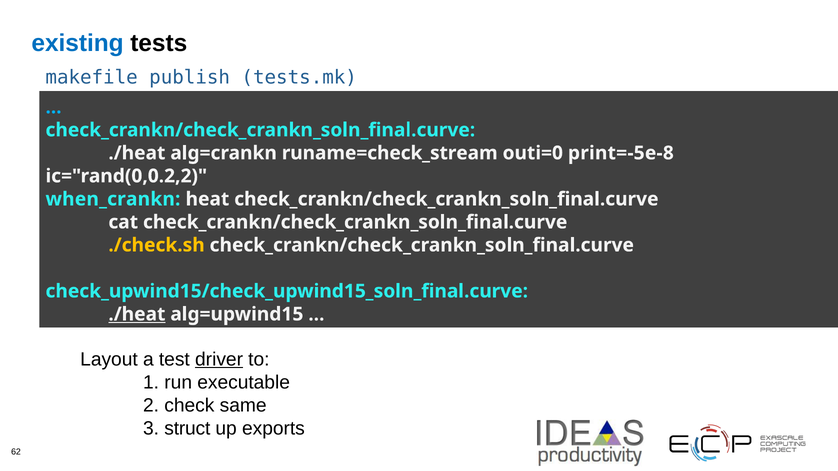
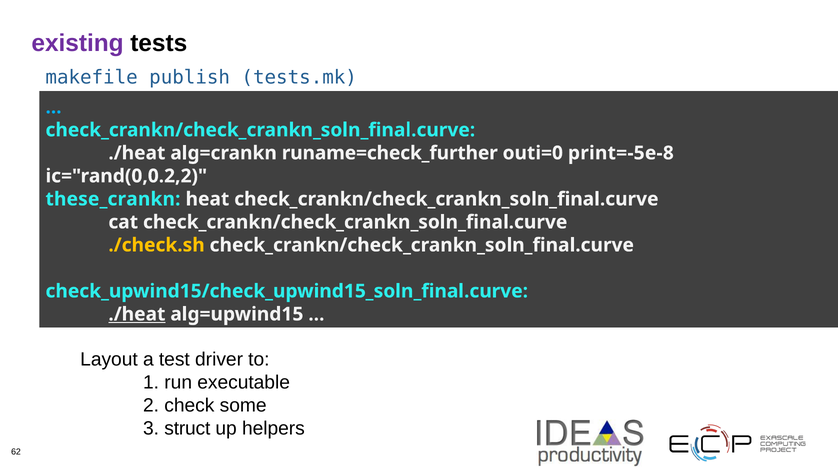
existing colour: blue -> purple
runame=check_stream: runame=check_stream -> runame=check_further
when_crankn: when_crankn -> these_crankn
driver underline: present -> none
same: same -> some
exports: exports -> helpers
